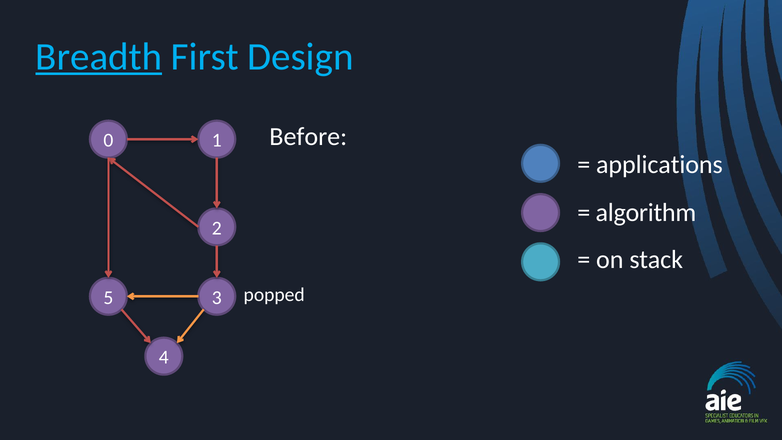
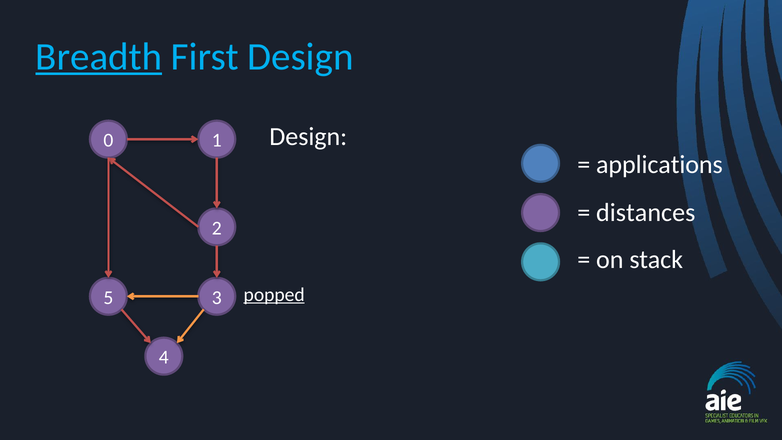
1 Before: Before -> Design
algorithm: algorithm -> distances
popped underline: none -> present
